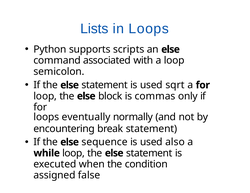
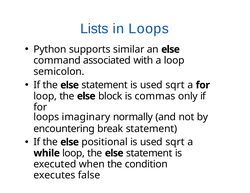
scripts: scripts -> similar
eventually: eventually -> imaginary
sequence: sequence -> positional
also at (175, 142): also -> sqrt
assigned: assigned -> executes
